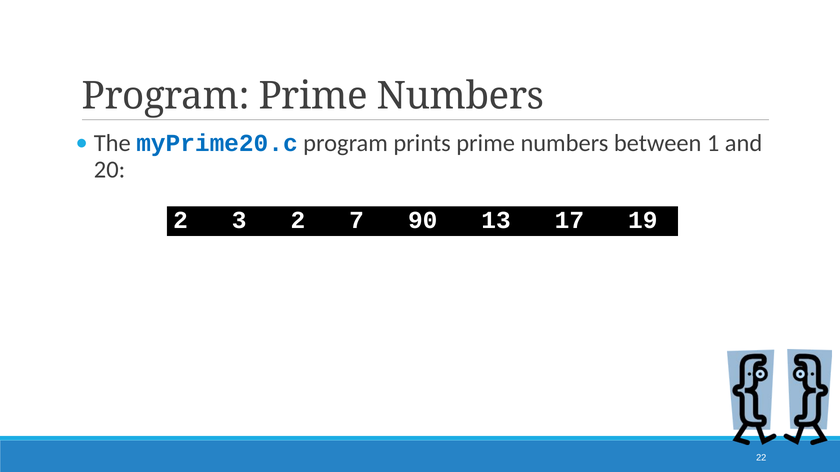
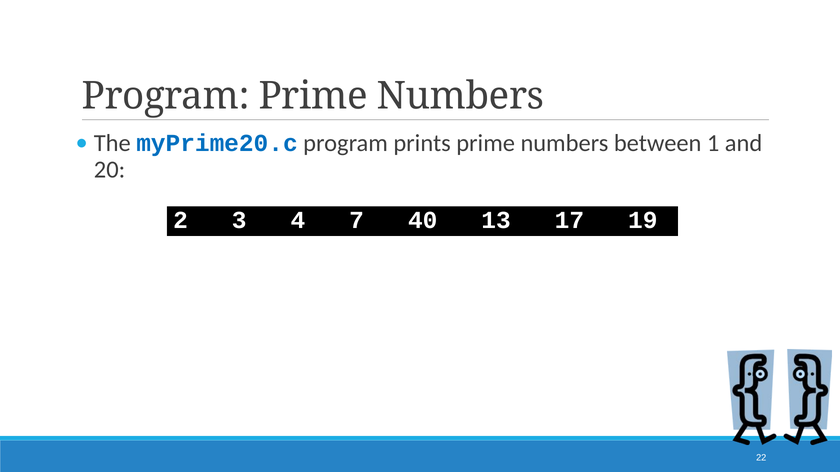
3 2: 2 -> 4
90: 90 -> 40
